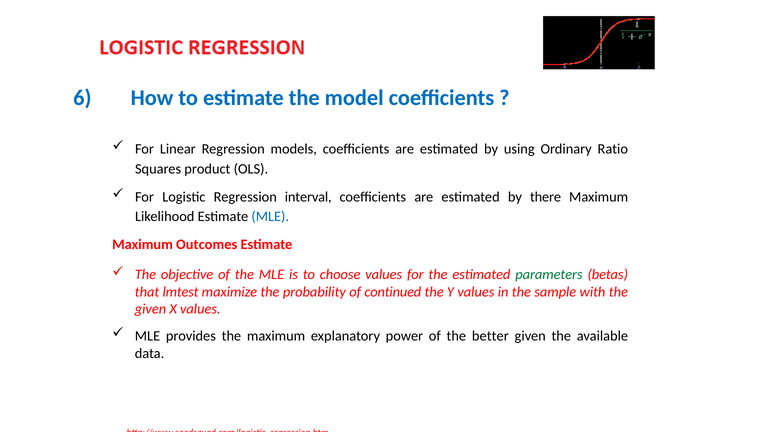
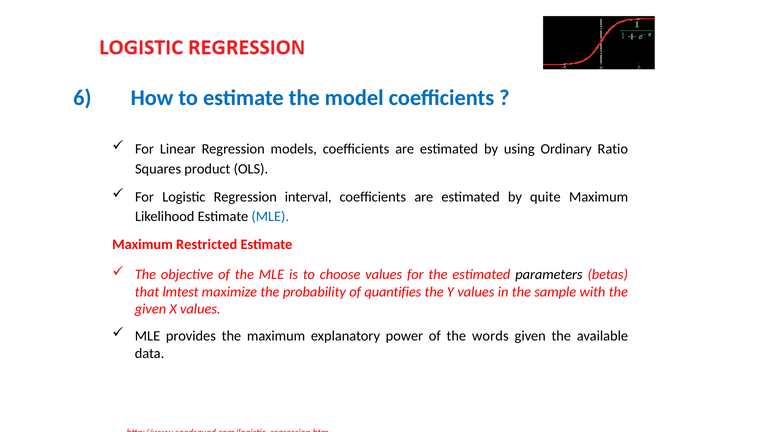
there: there -> quite
Outcomes: Outcomes -> Restricted
parameters colour: green -> black
continued: continued -> quantifies
better: better -> words
